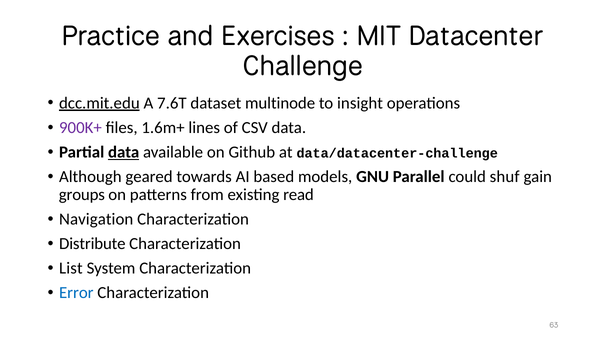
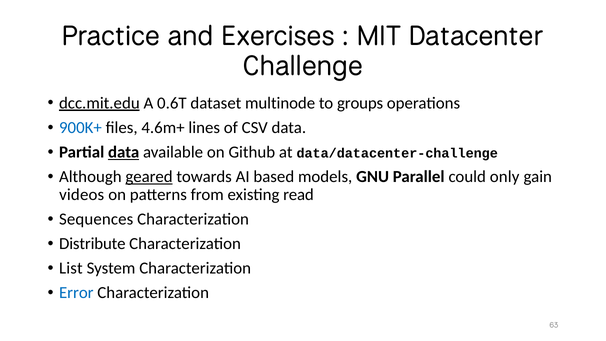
7.6T: 7.6T -> 0.6T
insight: insight -> groups
900K+ colour: purple -> blue
1.6m+: 1.6m+ -> 4.6m+
geared underline: none -> present
shuf: shuf -> only
groups: groups -> videos
Navigation: Navigation -> Sequences
